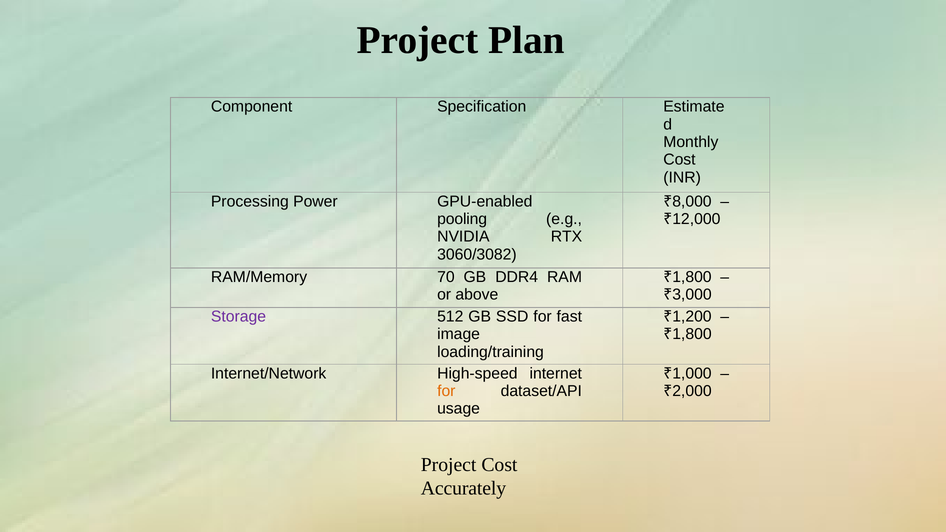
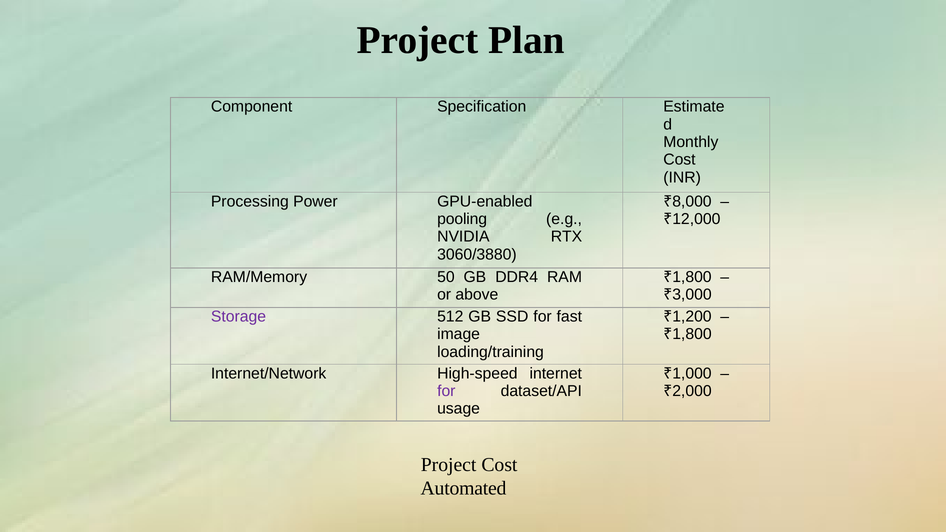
3060/3082: 3060/3082 -> 3060/3880
70: 70 -> 50
for at (446, 391) colour: orange -> purple
Accurately: Accurately -> Automated
